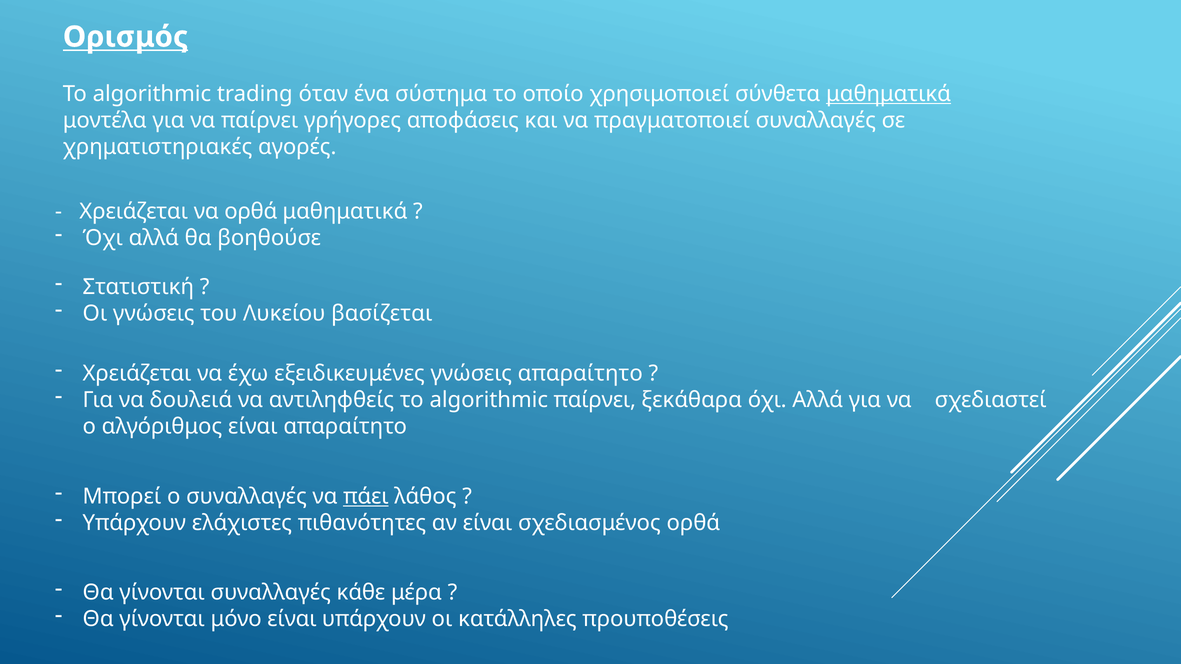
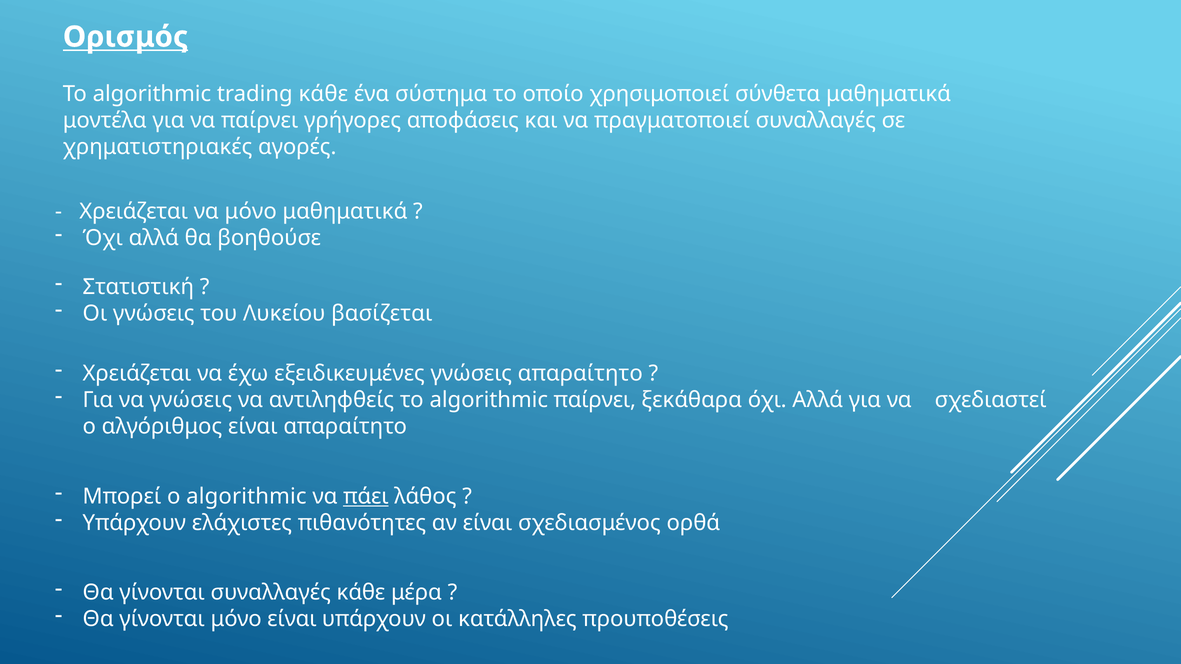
trading όταν: όταν -> κάθε
μαθηματικά at (888, 94) underline: present -> none
να ορθά: ορθά -> μόνο
να δουλειά: δουλειά -> γνώσεις
ο συναλλαγές: συναλλαγές -> algorithmic
